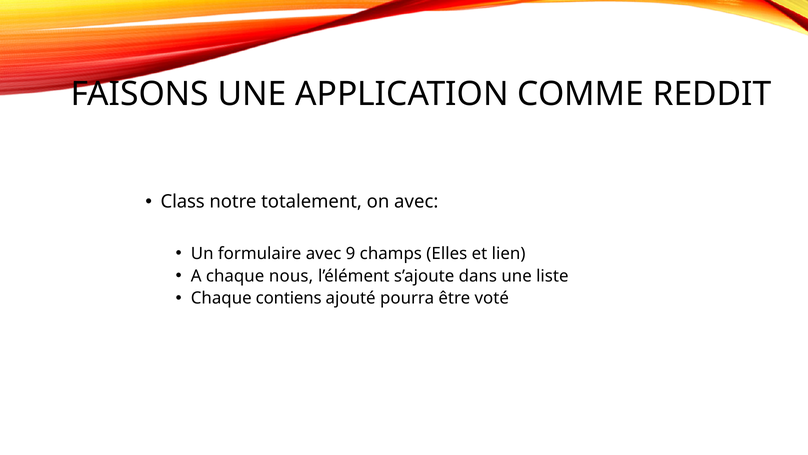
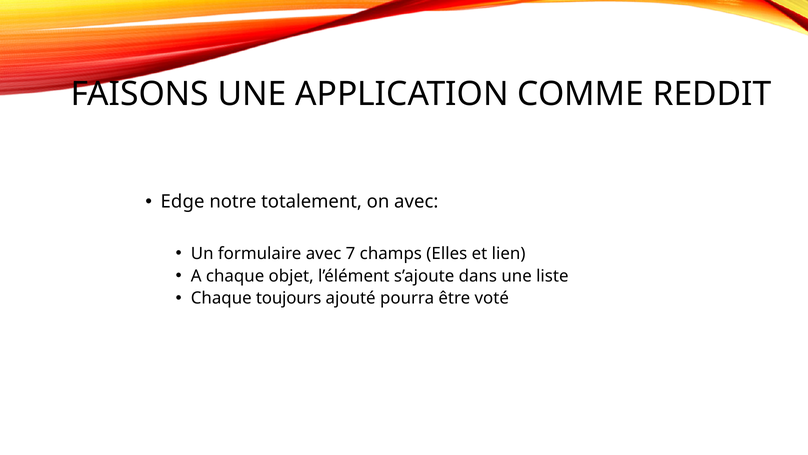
Class: Class -> Edge
9: 9 -> 7
nous: nous -> objet
contiens: contiens -> toujours
